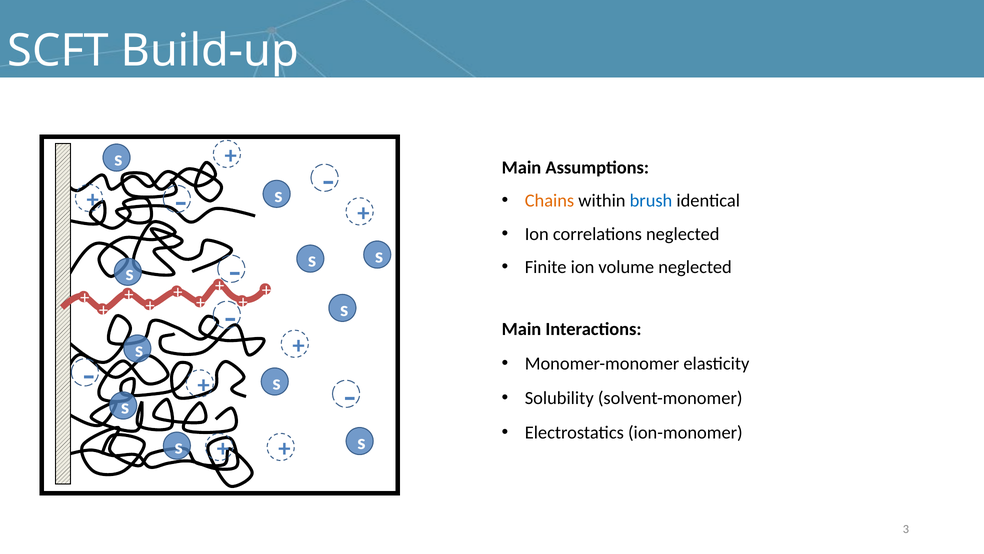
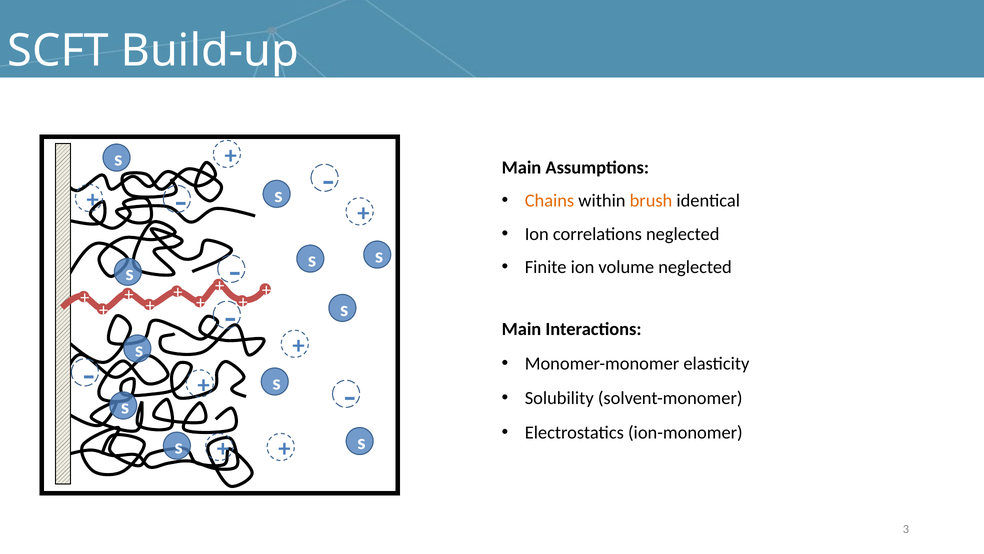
brush colour: blue -> orange
